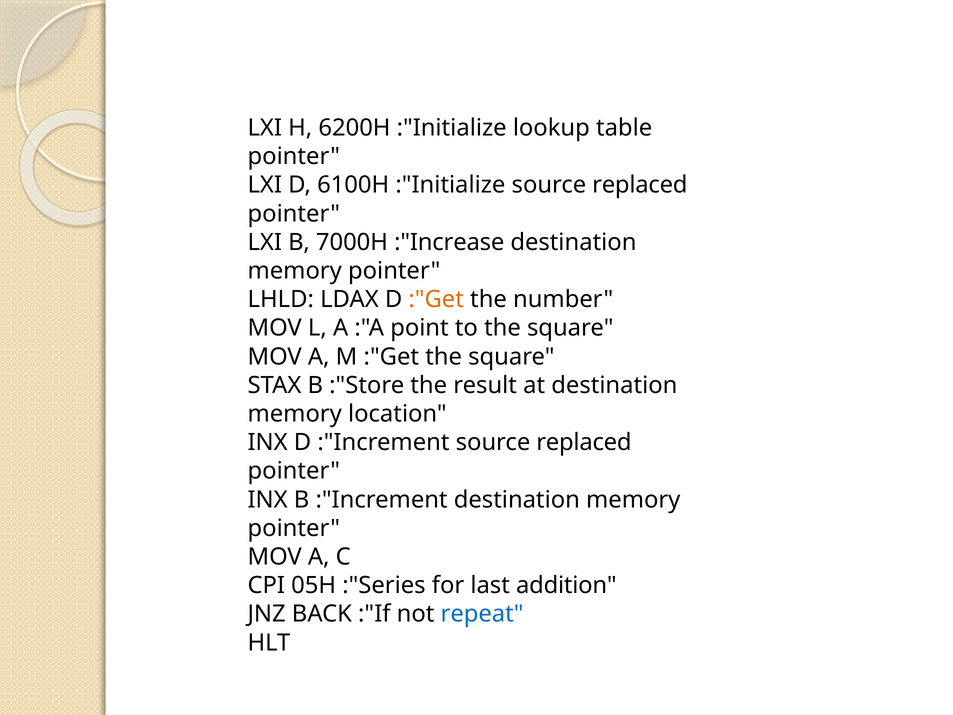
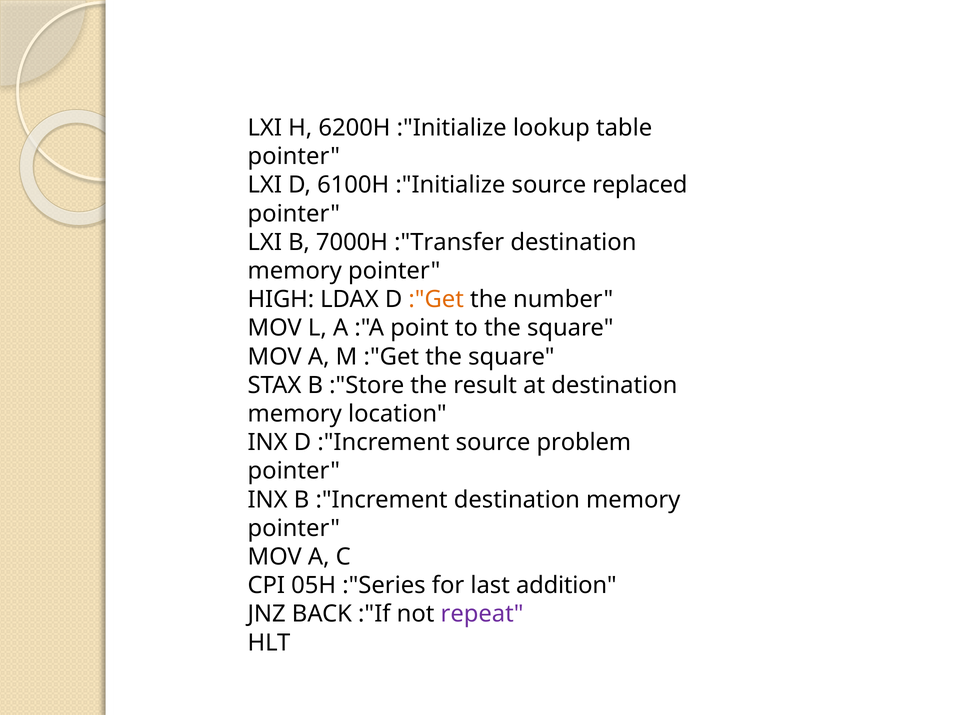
:"Increase: :"Increase -> :"Transfer
LHLD: LHLD -> HIGH
:"Increment source replaced: replaced -> problem
repeat colour: blue -> purple
